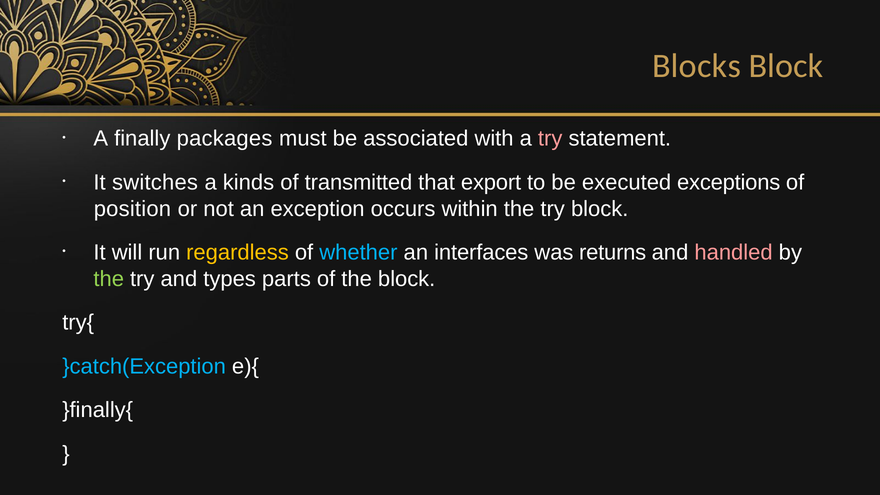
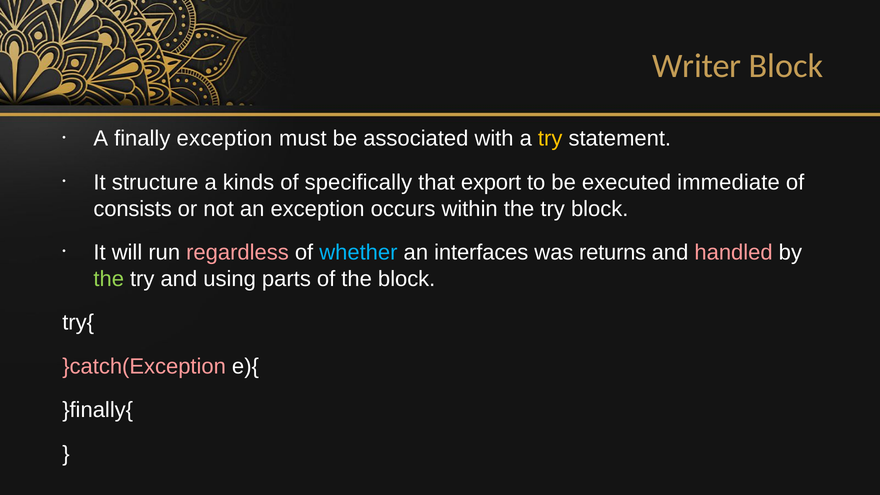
Blocks: Blocks -> Writer
finally packages: packages -> exception
try at (550, 139) colour: pink -> yellow
switches: switches -> structure
transmitted: transmitted -> specifically
exceptions: exceptions -> immediate
position: position -> consists
regardless colour: yellow -> pink
types: types -> using
}catch(Exception colour: light blue -> pink
